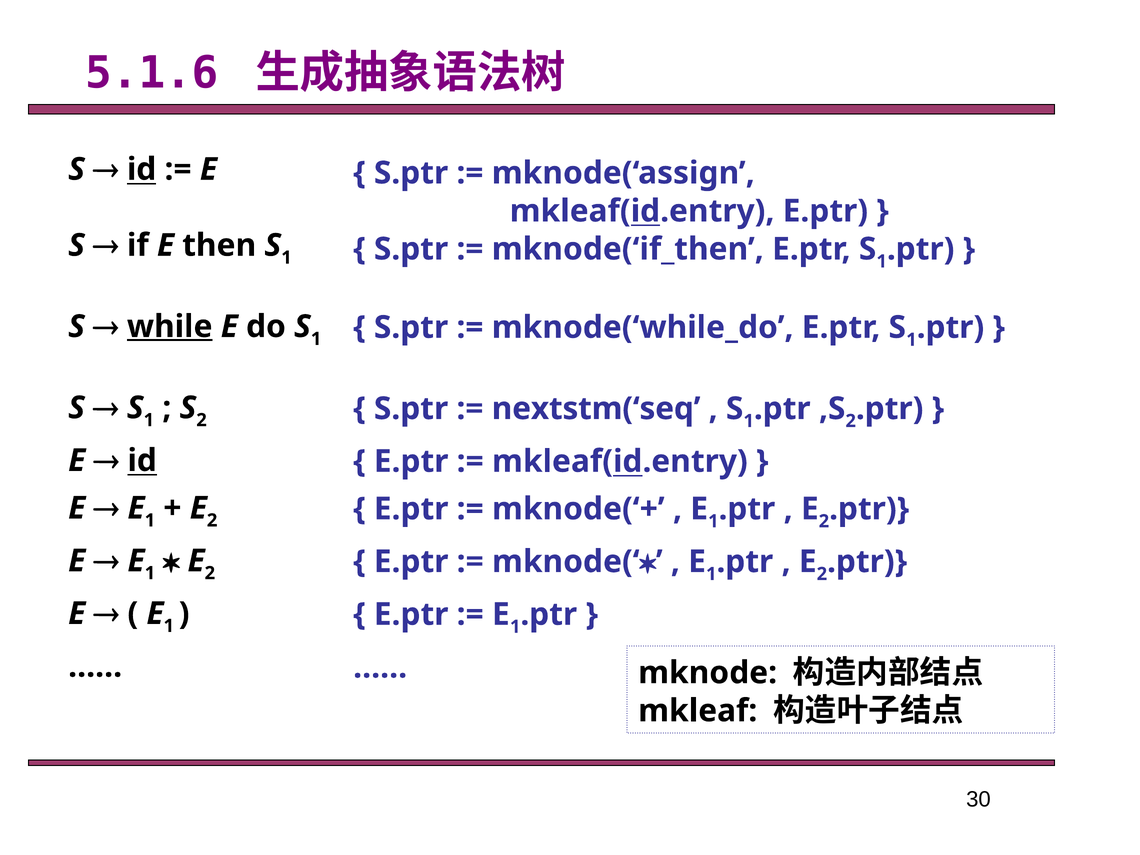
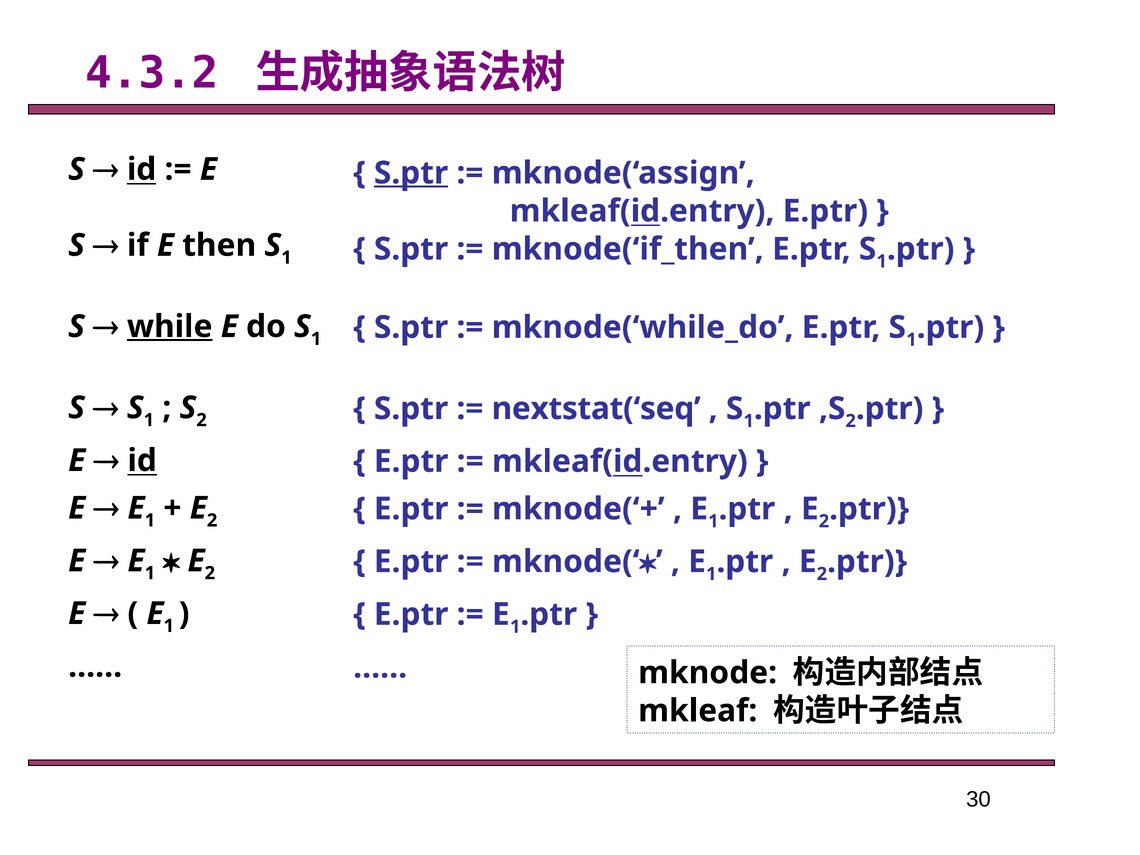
5.1.6: 5.1.6 -> 4.3.2
S.ptr at (411, 173) underline: none -> present
nextstm(‘seq: nextstm(‘seq -> nextstat(‘seq
